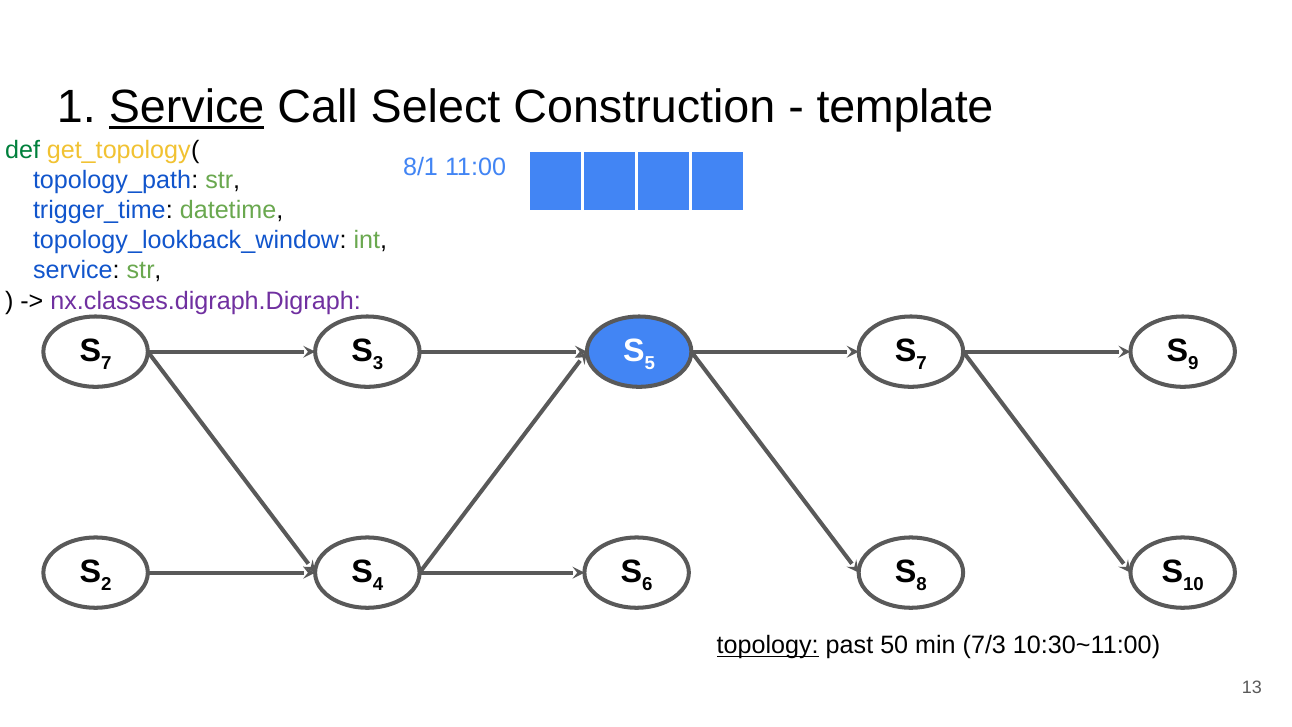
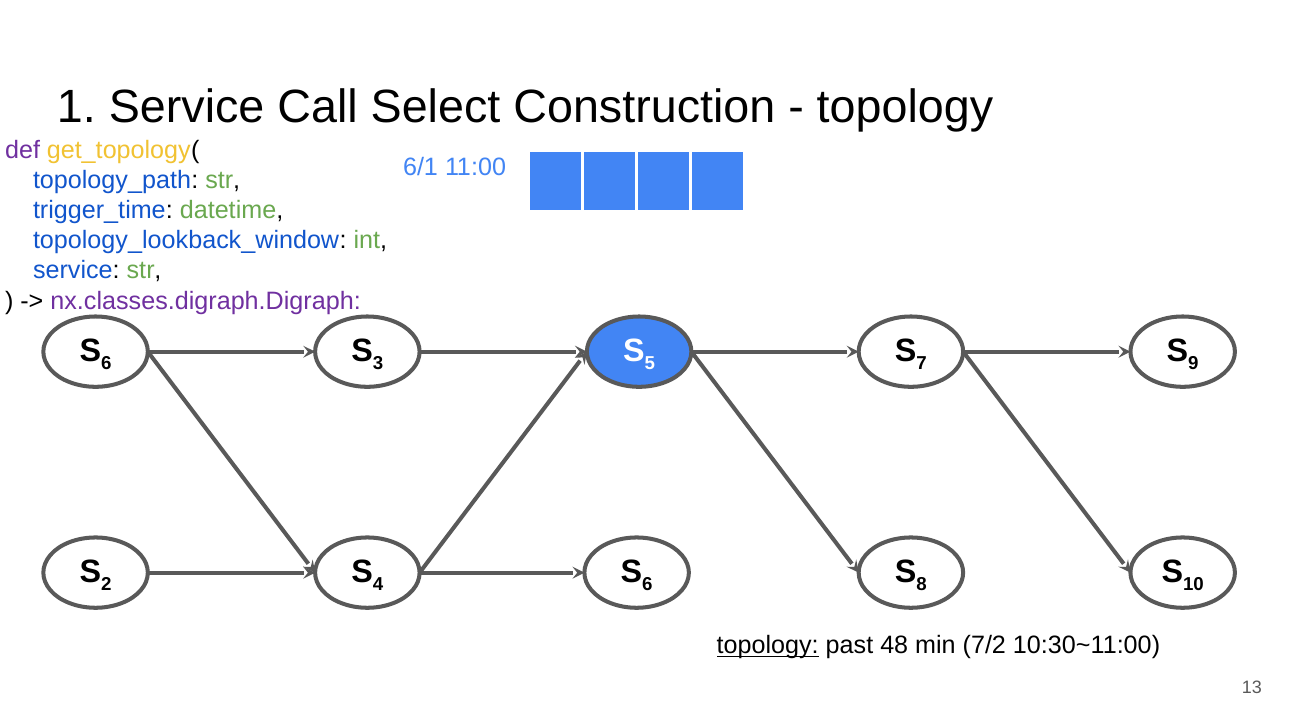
Service at (187, 107) underline: present -> none
template at (905, 107): template -> topology
def colour: green -> purple
8/1: 8/1 -> 6/1
7 at (106, 364): 7 -> 6
50: 50 -> 48
7/3: 7/3 -> 7/2
